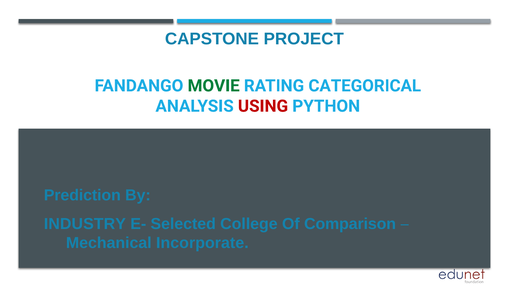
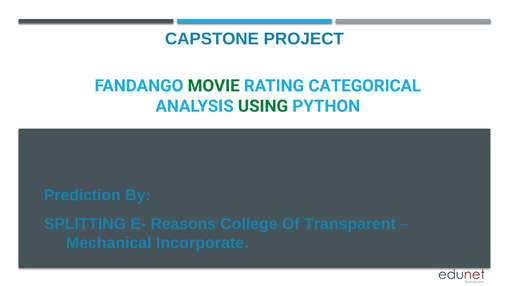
USING colour: red -> green
INDUSTRY: INDUSTRY -> SPLITTING
Selected: Selected -> Reasons
Comparison: Comparison -> Transparent
